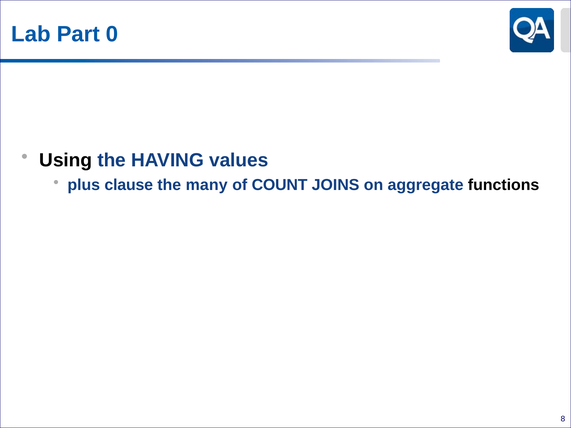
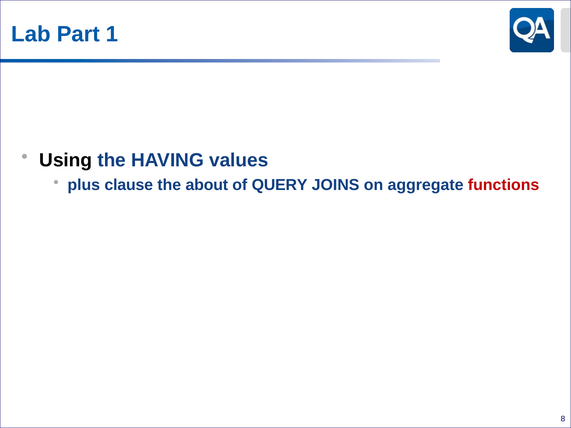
0: 0 -> 1
many: many -> about
COUNT: COUNT -> QUERY
functions colour: black -> red
